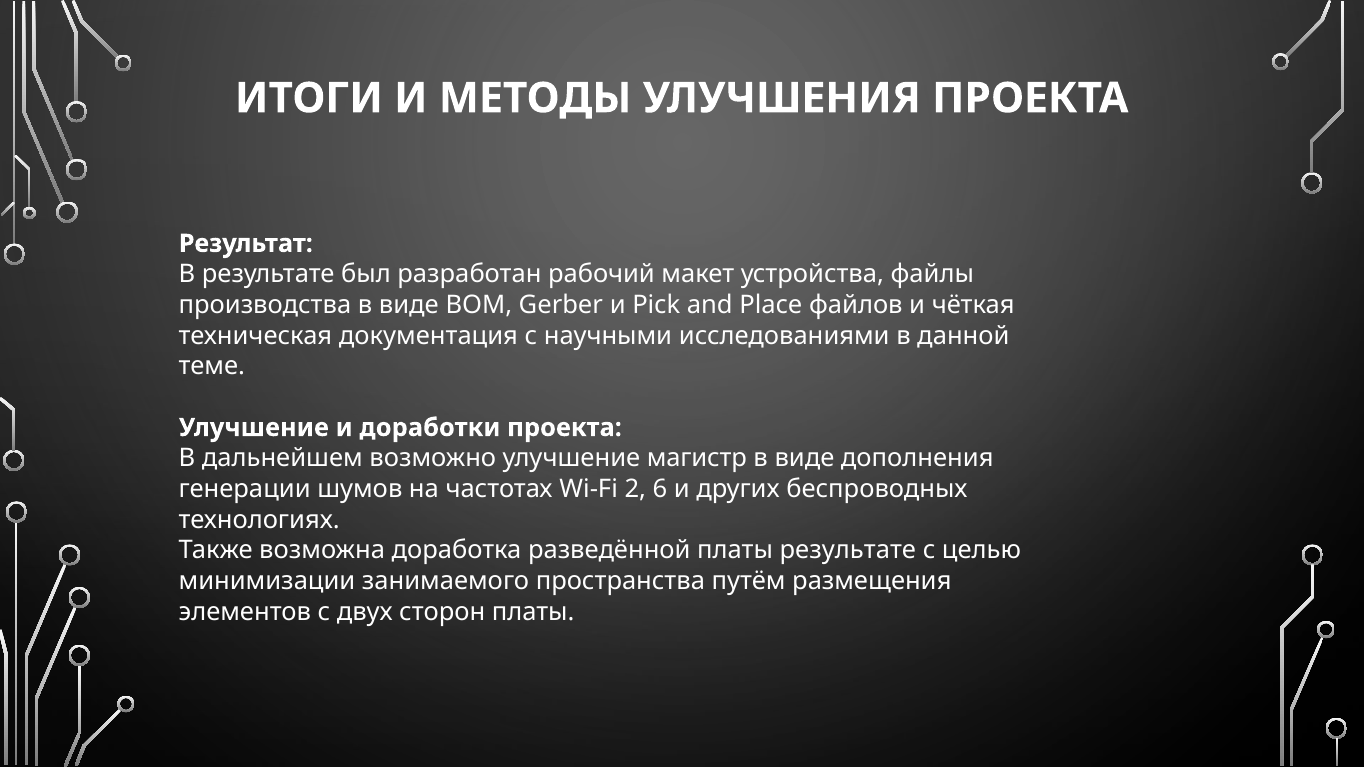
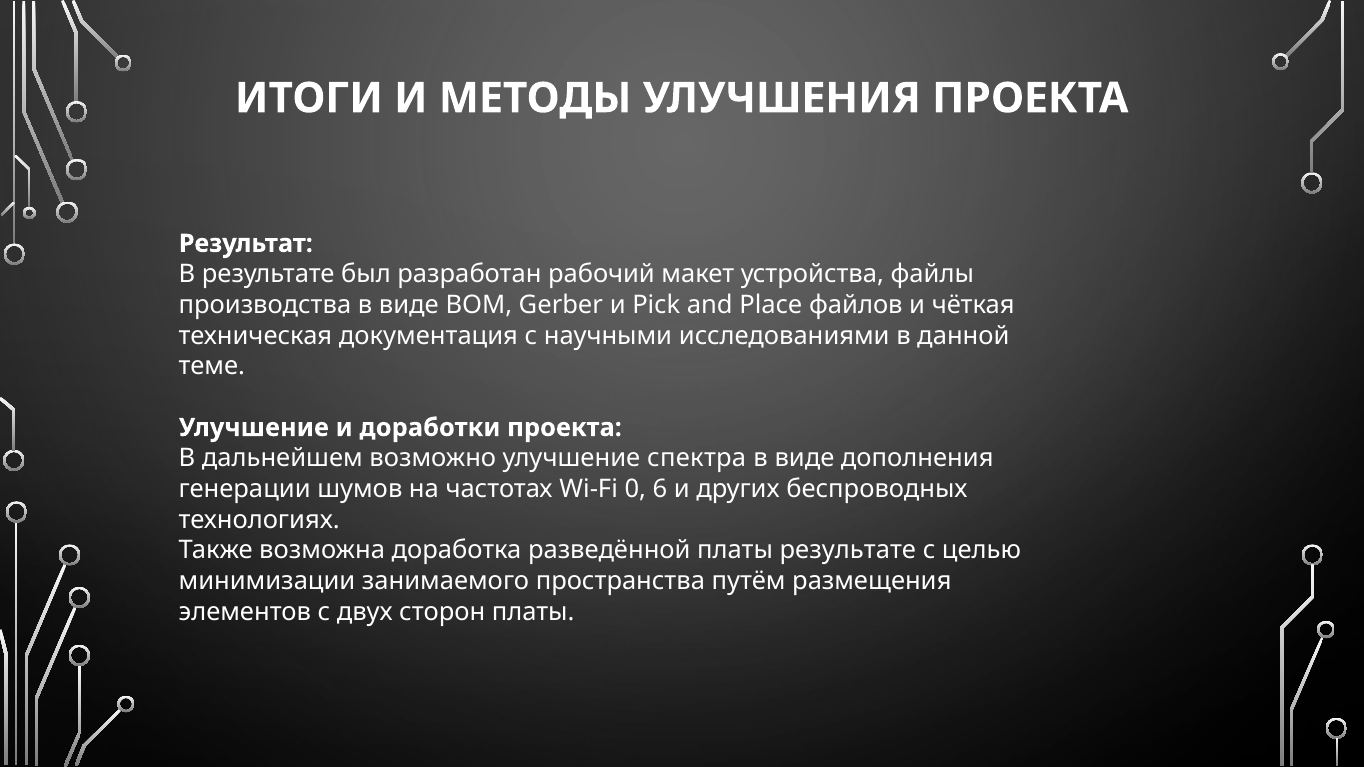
магистр: магистр -> спектра
2: 2 -> 0
